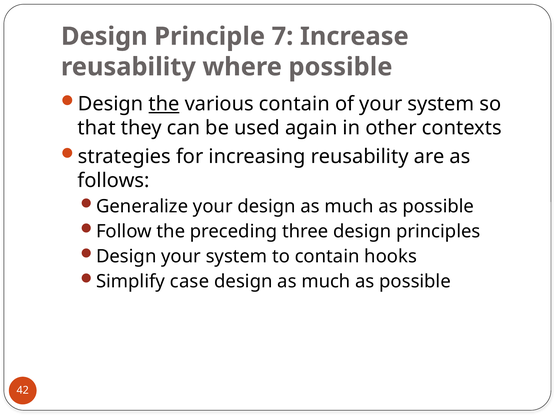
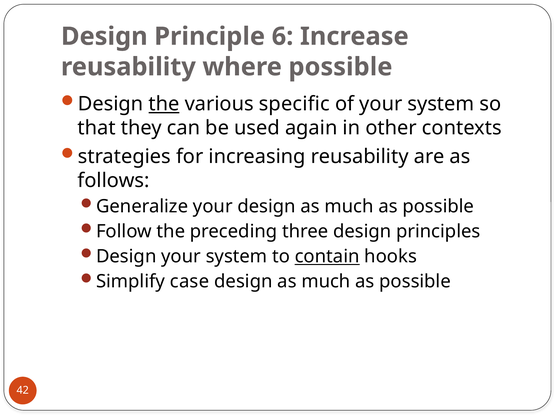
7: 7 -> 6
various contain: contain -> specific
contain at (327, 257) underline: none -> present
